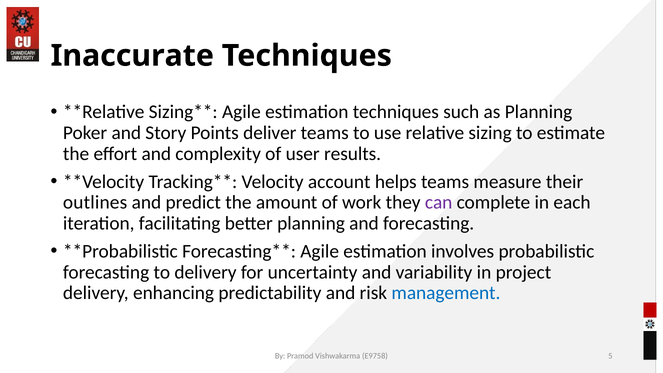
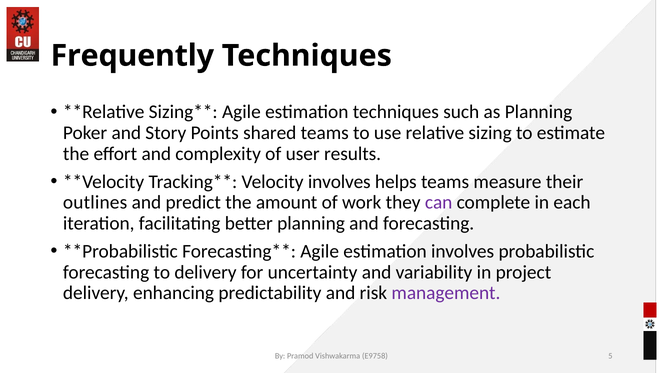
Inaccurate: Inaccurate -> Frequently
deliver: deliver -> shared
Velocity account: account -> involves
management colour: blue -> purple
